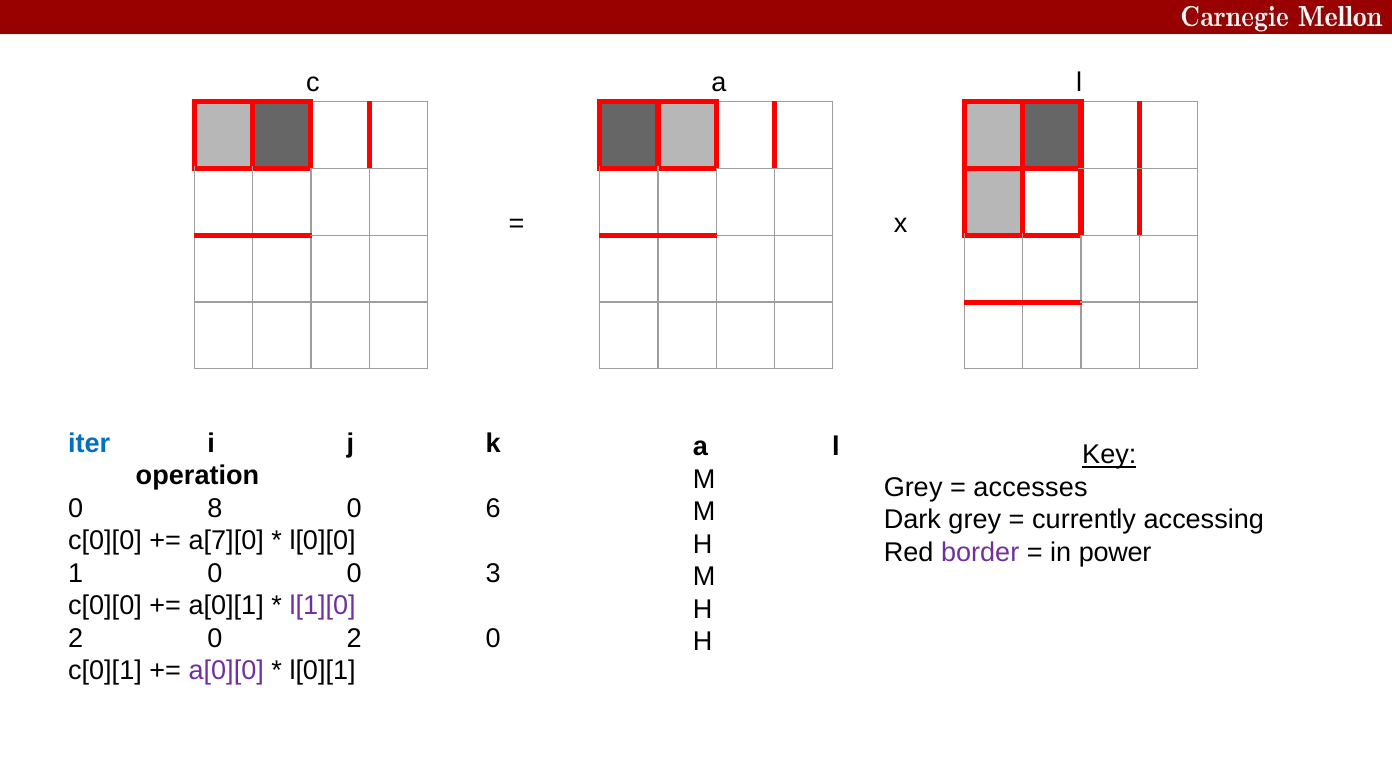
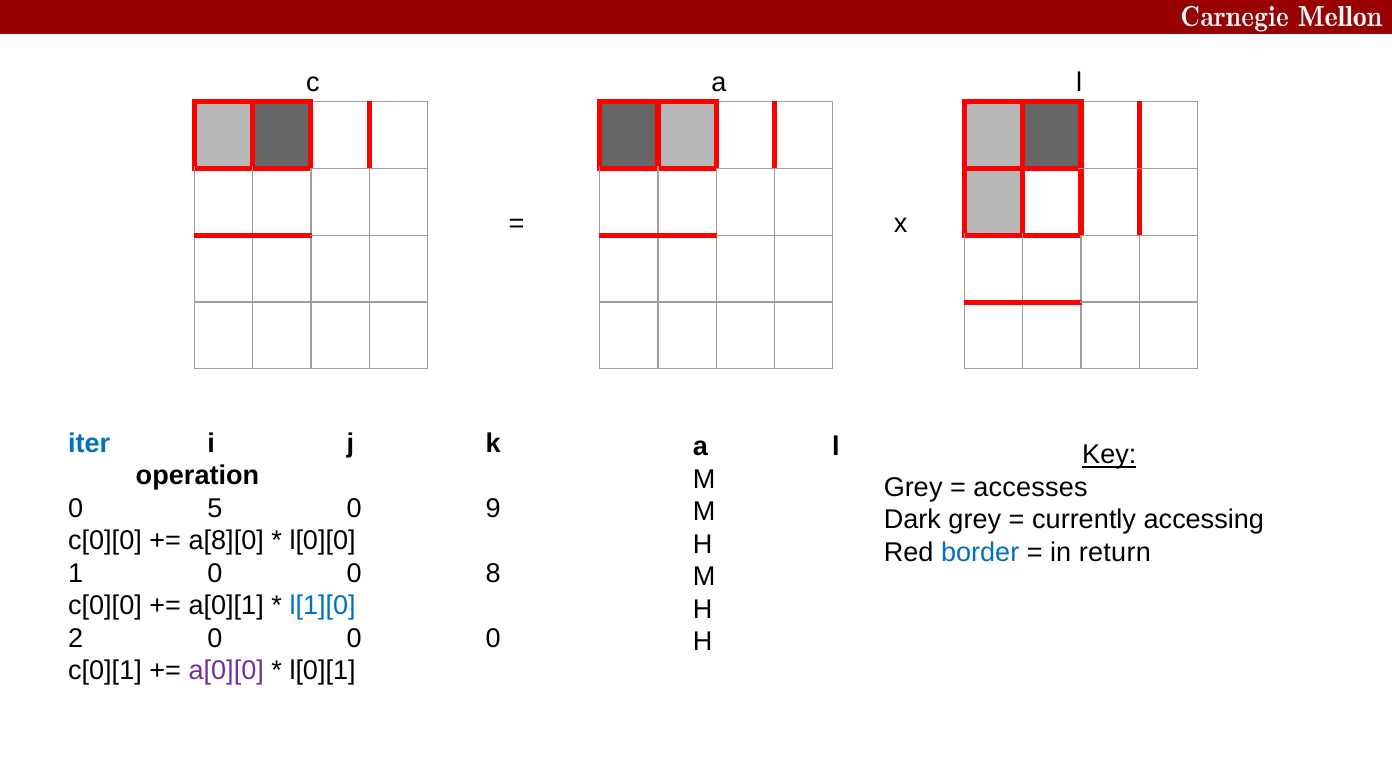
8: 8 -> 5
6: 6 -> 9
a[7][0: a[7][0 -> a[8][0
border colour: purple -> blue
power: power -> return
3: 3 -> 8
l[1][0 colour: purple -> blue
2 0 2: 2 -> 0
